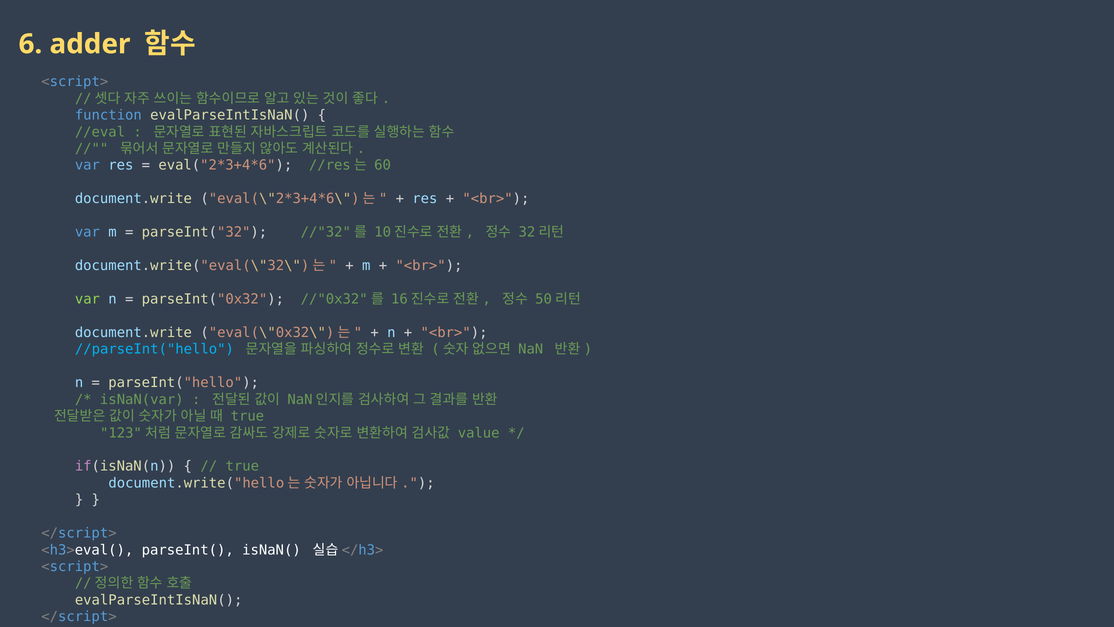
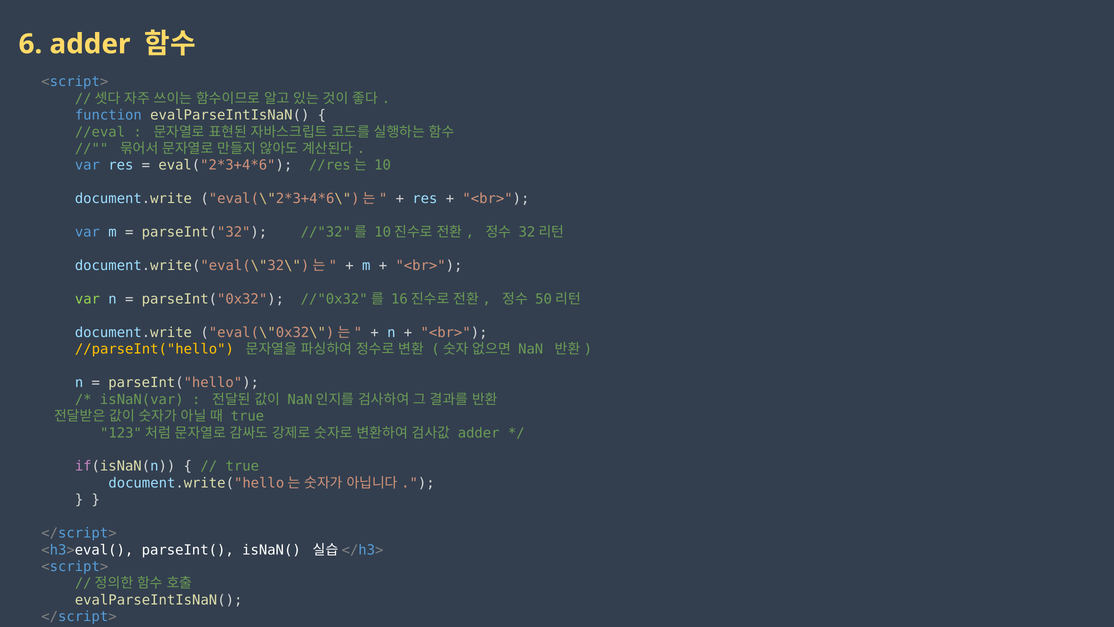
60: 60 -> 10
//parseInt("hello colour: light blue -> yellow
value at (479, 433): value -> adder
